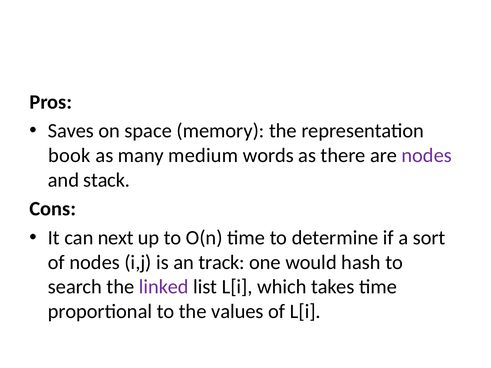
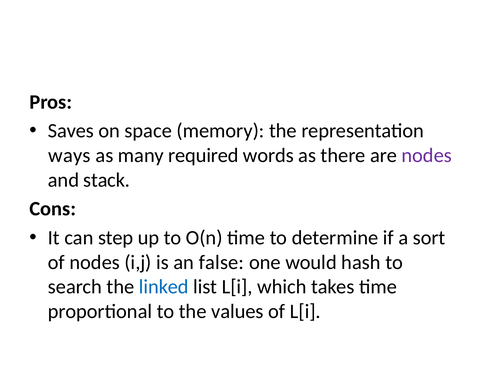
book: book -> ways
medium: medium -> required
next: next -> step
track: track -> false
linked colour: purple -> blue
